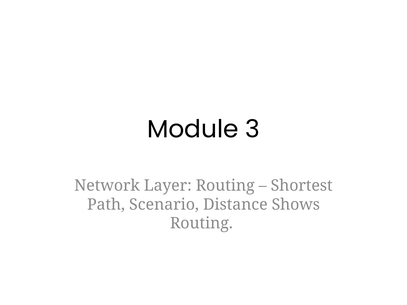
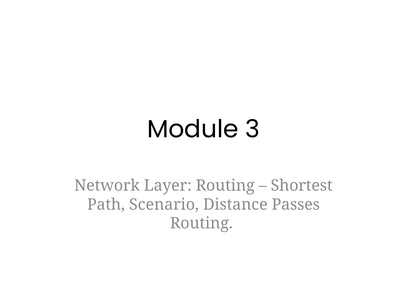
Shows: Shows -> Passes
